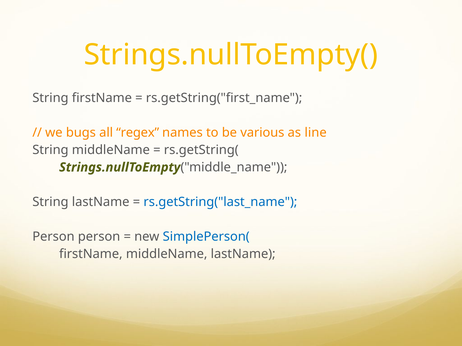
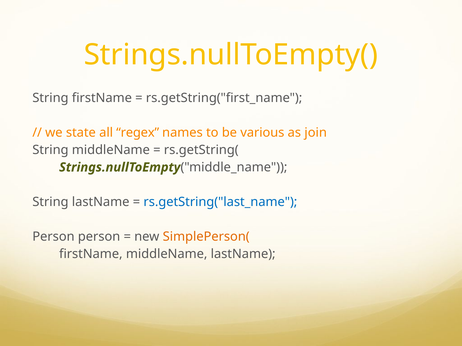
bugs: bugs -> state
line: line -> join
SimplePerson( colour: blue -> orange
